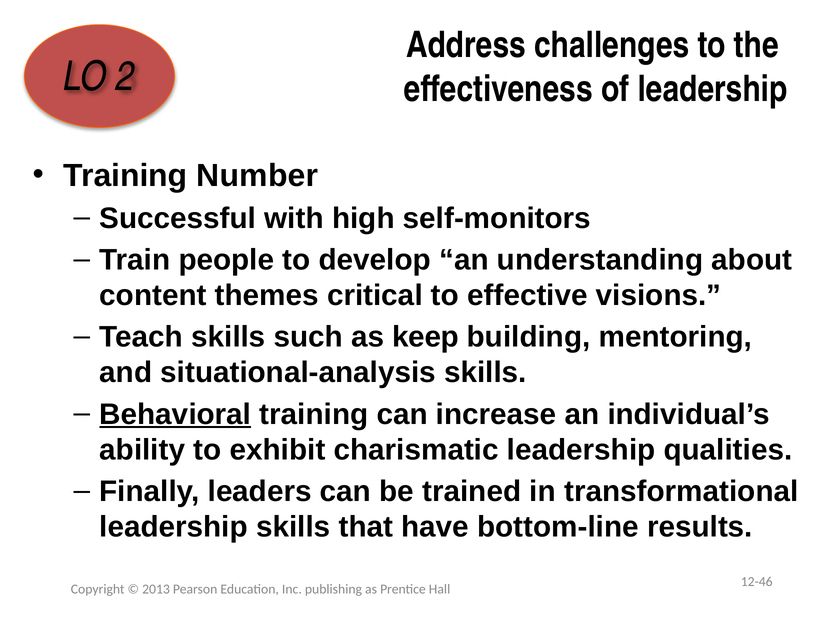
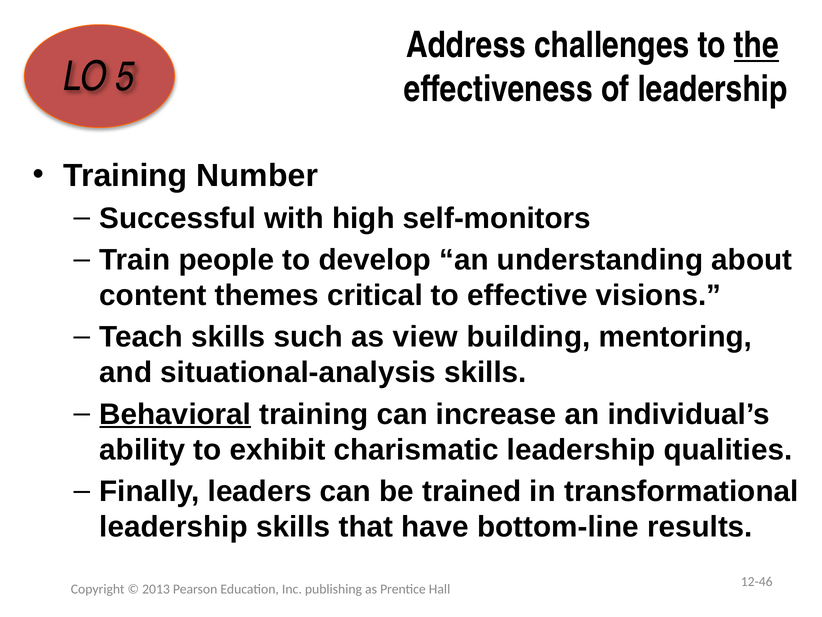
the underline: none -> present
2: 2 -> 5
keep: keep -> view
